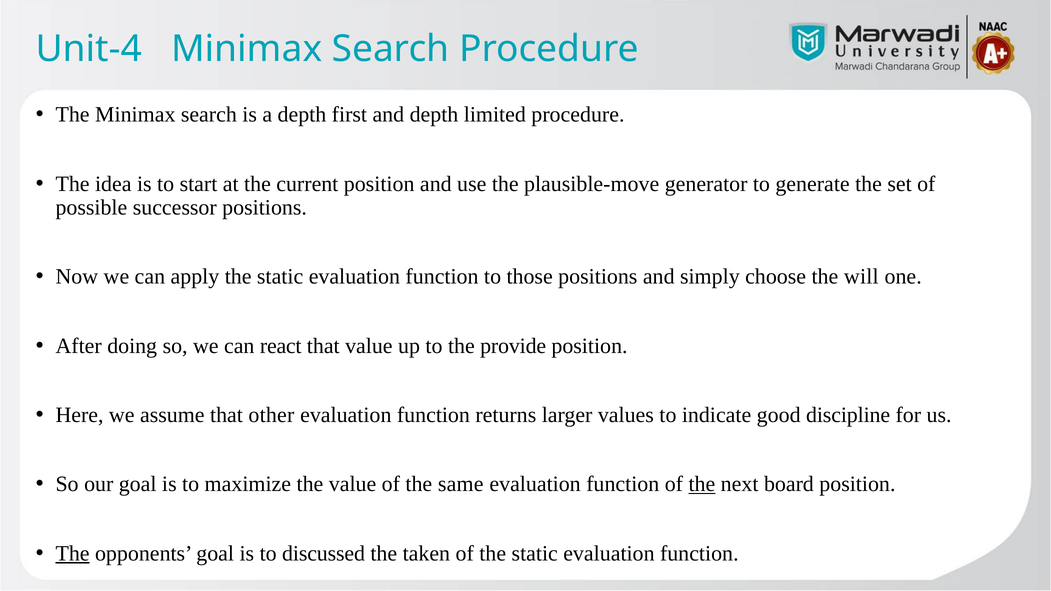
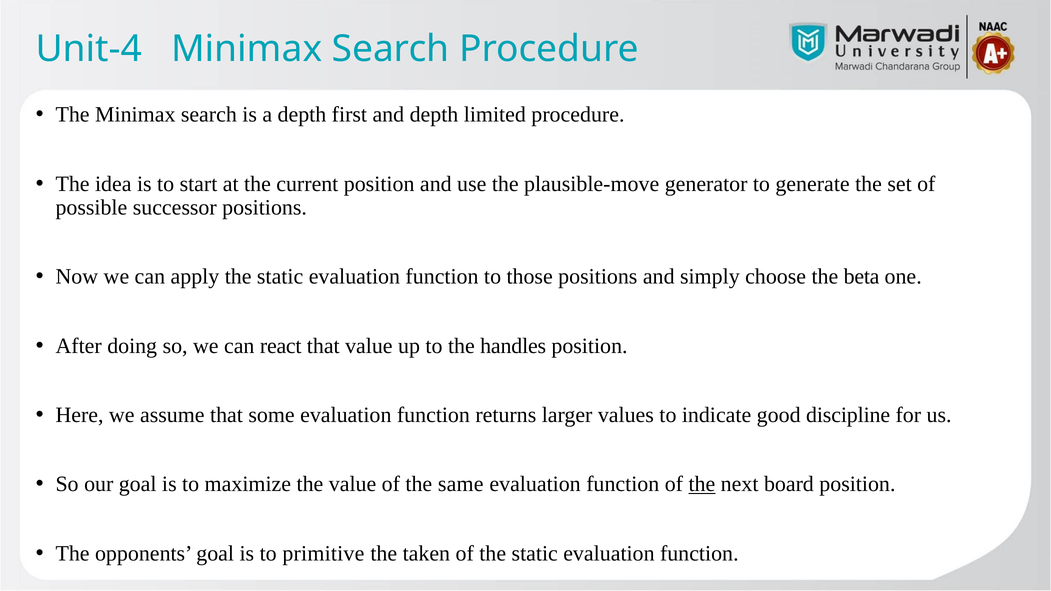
will: will -> beta
provide: provide -> handles
other: other -> some
The at (73, 554) underline: present -> none
discussed: discussed -> primitive
